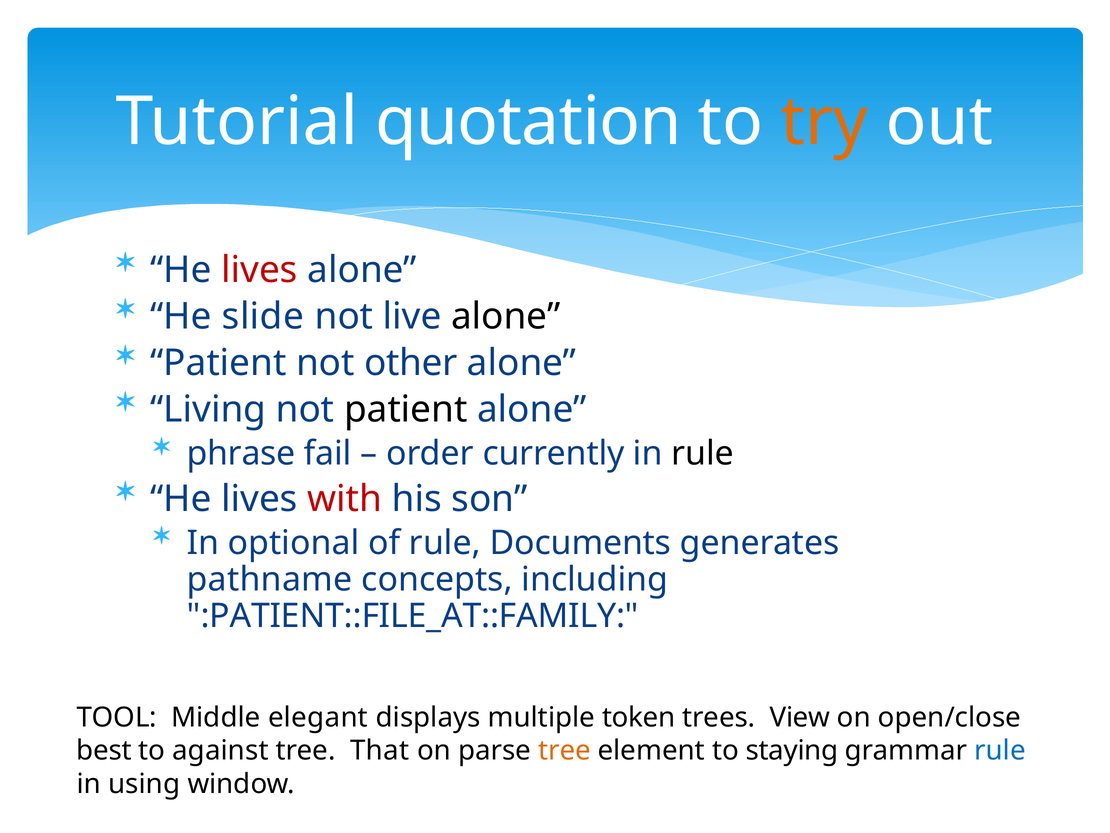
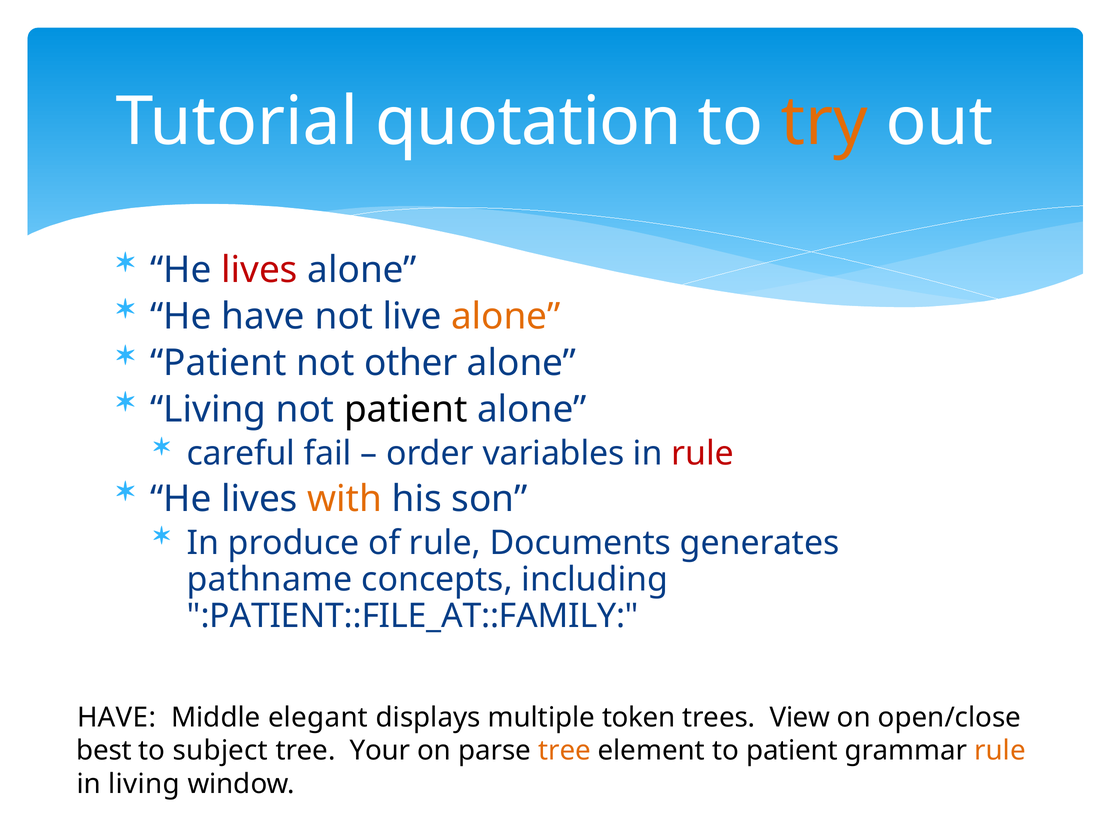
He slide: slide -> have
alone at (506, 316) colour: black -> orange
phrase: phrase -> careful
currently: currently -> variables
rule at (703, 453) colour: black -> red
with colour: red -> orange
optional: optional -> produce
TOOL at (117, 717): TOOL -> HAVE
against: against -> subject
That: That -> Your
to staying: staying -> patient
rule at (1000, 750) colour: blue -> orange
in using: using -> living
